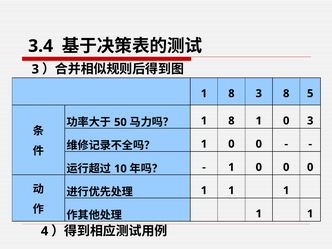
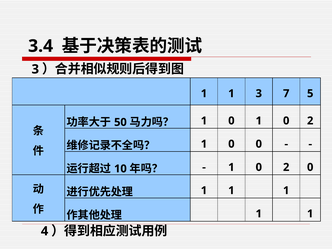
8 at (231, 94): 8 -> 1
3 8: 8 -> 7
8 at (231, 121): 8 -> 0
3 at (310, 121): 3 -> 2
0 at (286, 167): 0 -> 2
